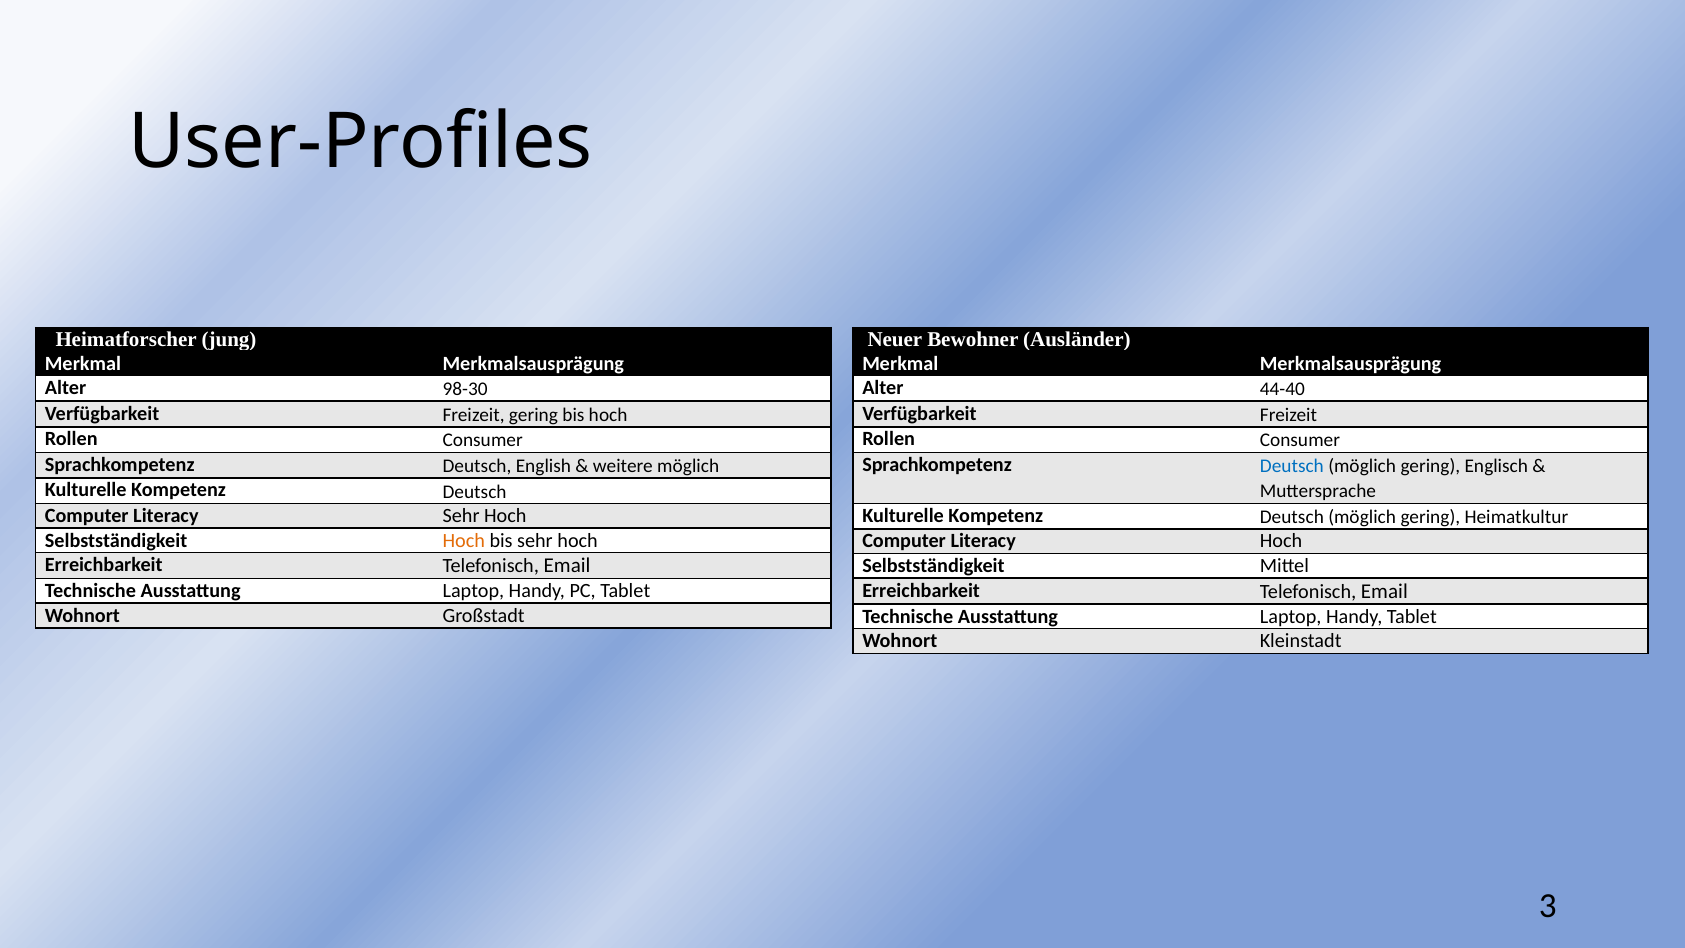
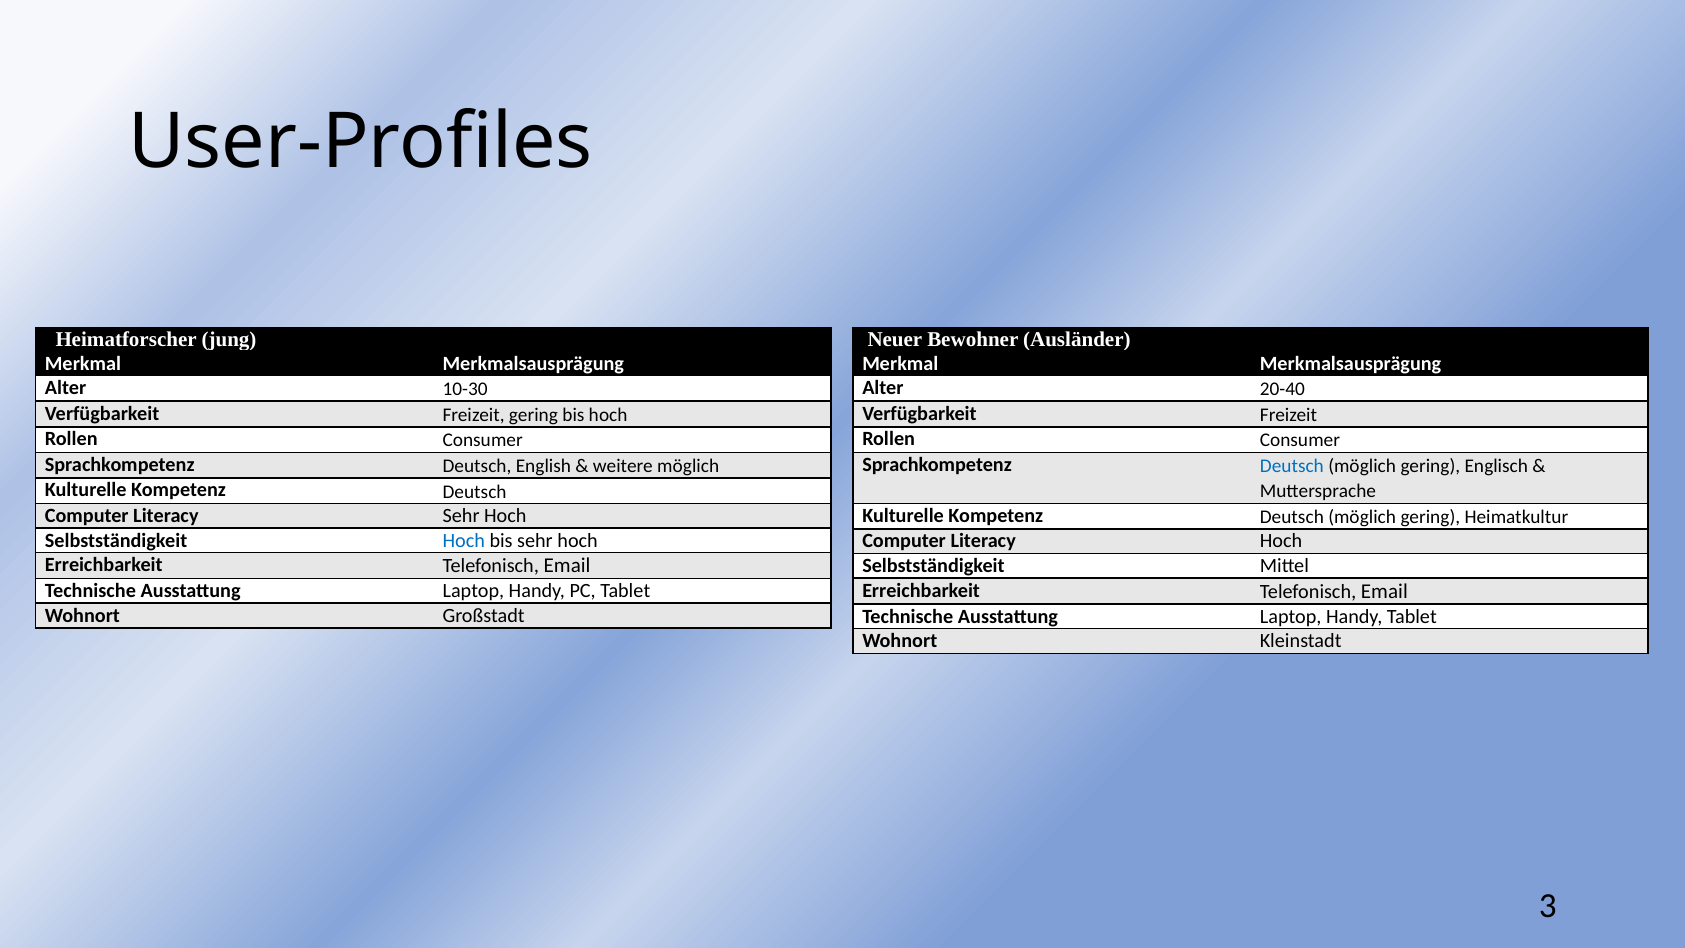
98-30: 98-30 -> 10-30
44-40: 44-40 -> 20-40
Hoch at (464, 540) colour: orange -> blue
